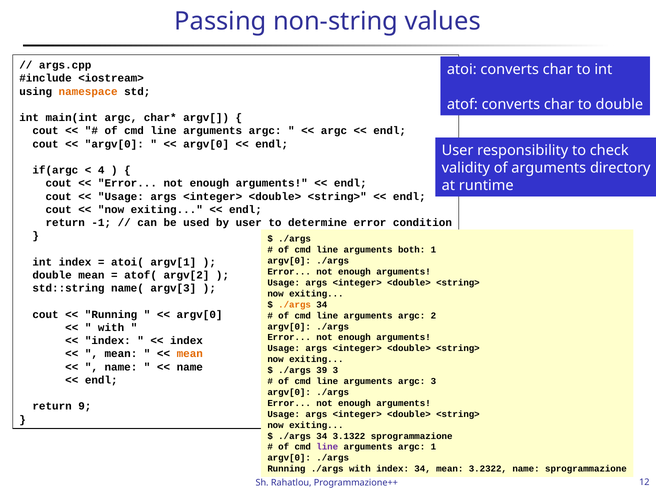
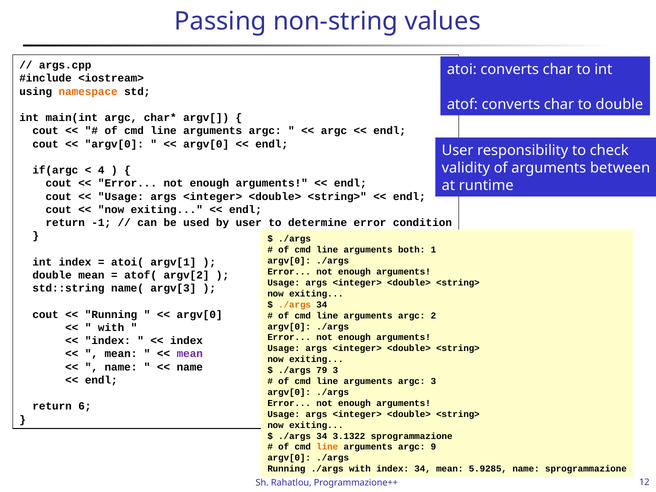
directory: directory -> between
mean at (190, 354) colour: orange -> purple
39: 39 -> 79
9: 9 -> 6
line at (327, 447) colour: purple -> orange
argc 1: 1 -> 9
3.2322: 3.2322 -> 5.9285
